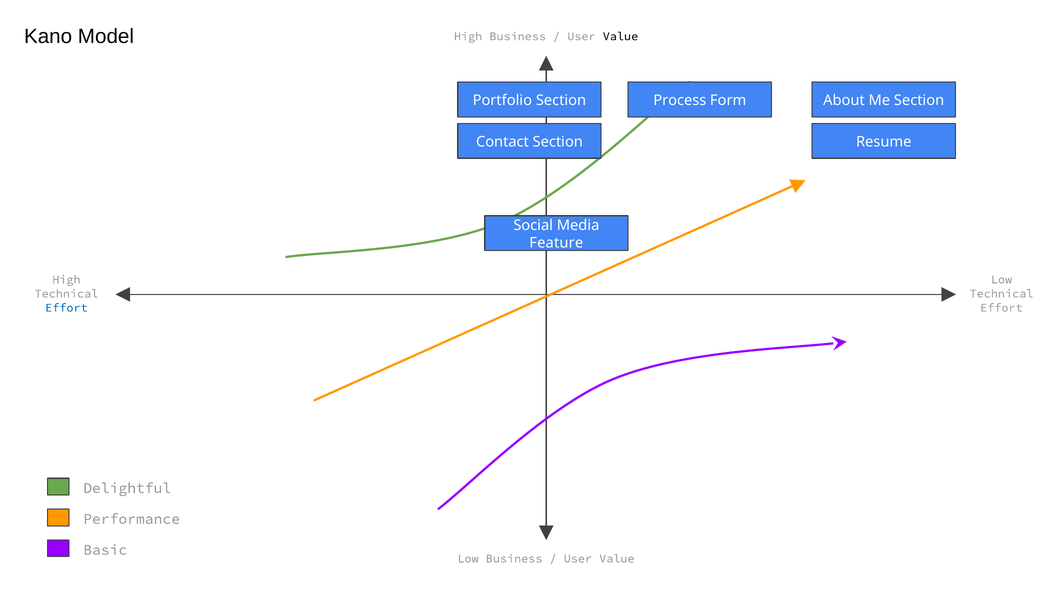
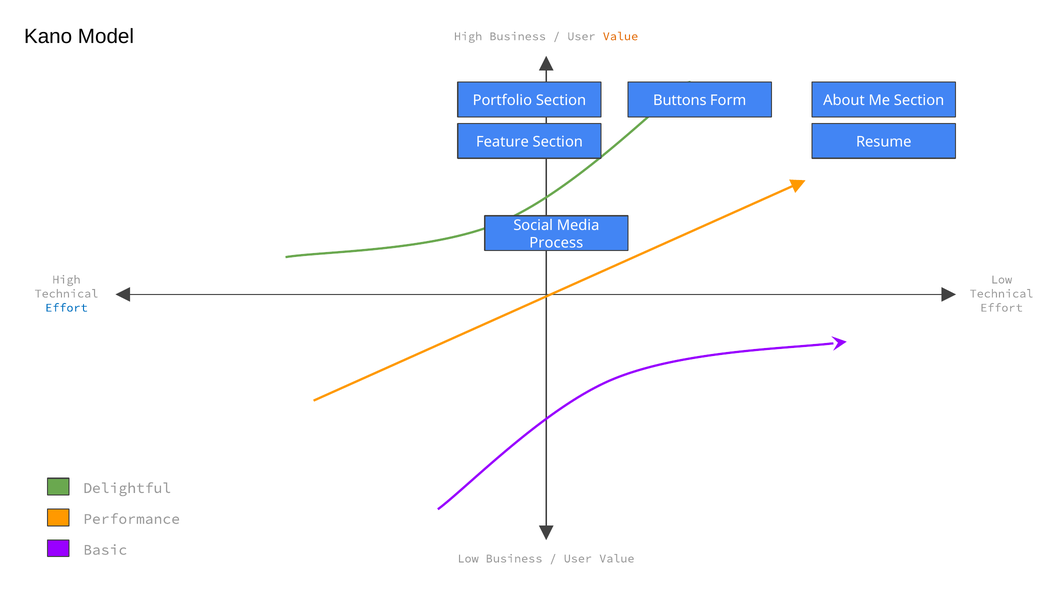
Value at (620, 36) colour: black -> orange
Process: Process -> Buttons
Contact: Contact -> Feature
Feature: Feature -> Process
